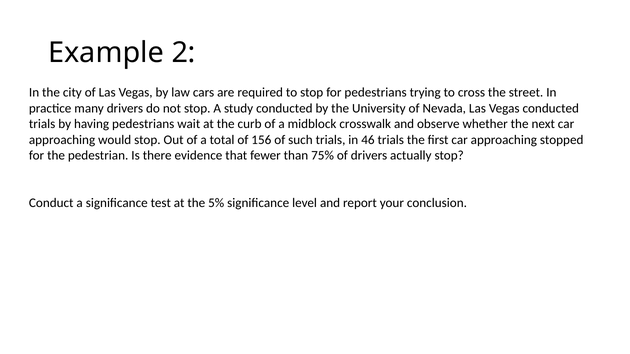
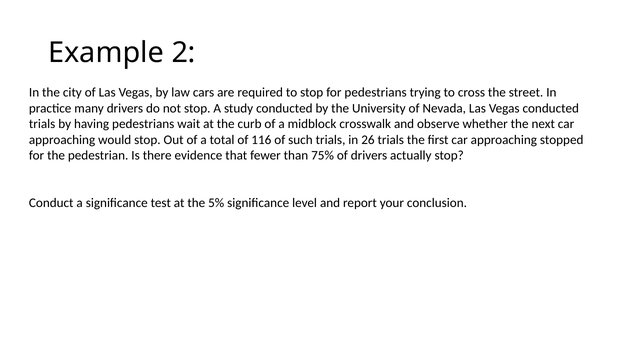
156: 156 -> 116
46: 46 -> 26
